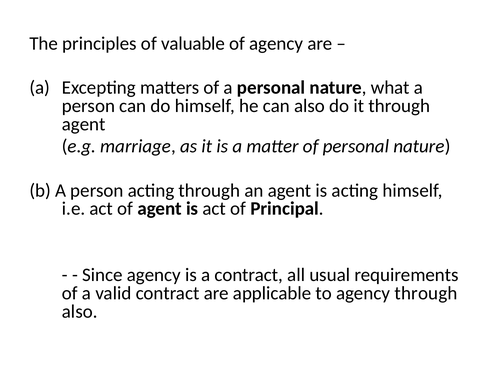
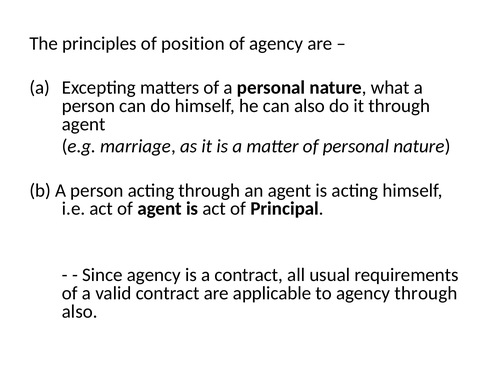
valuable: valuable -> position
